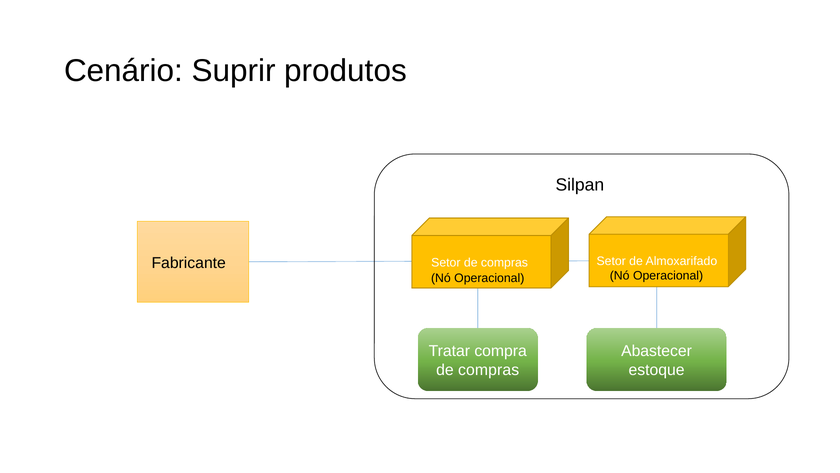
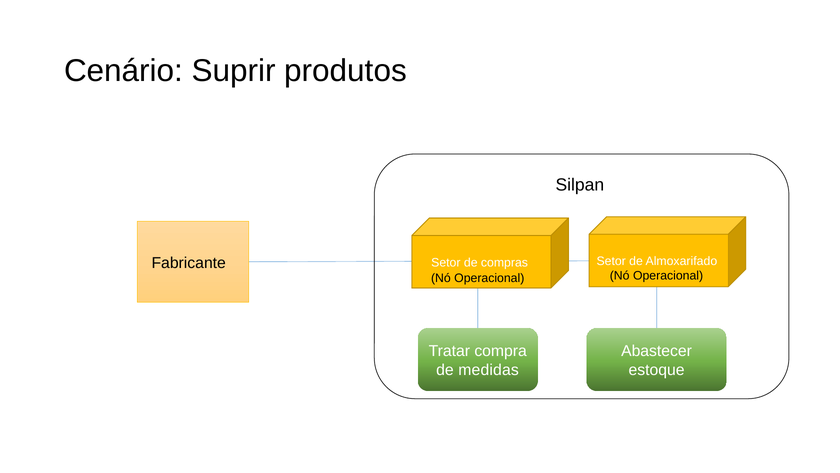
compras at (489, 370): compras -> medidas
